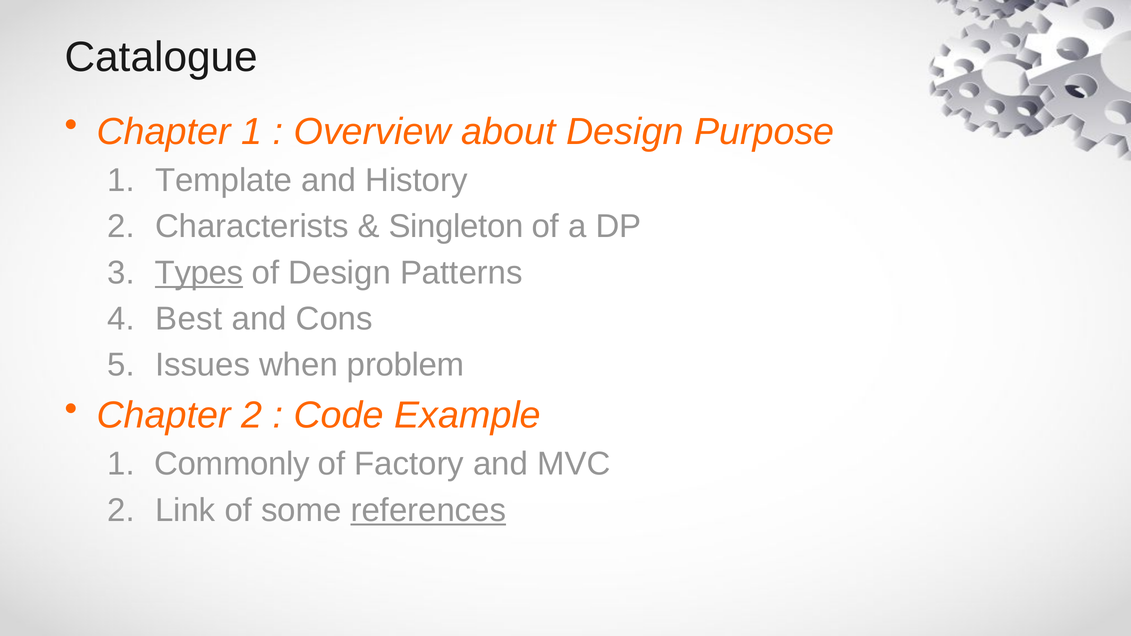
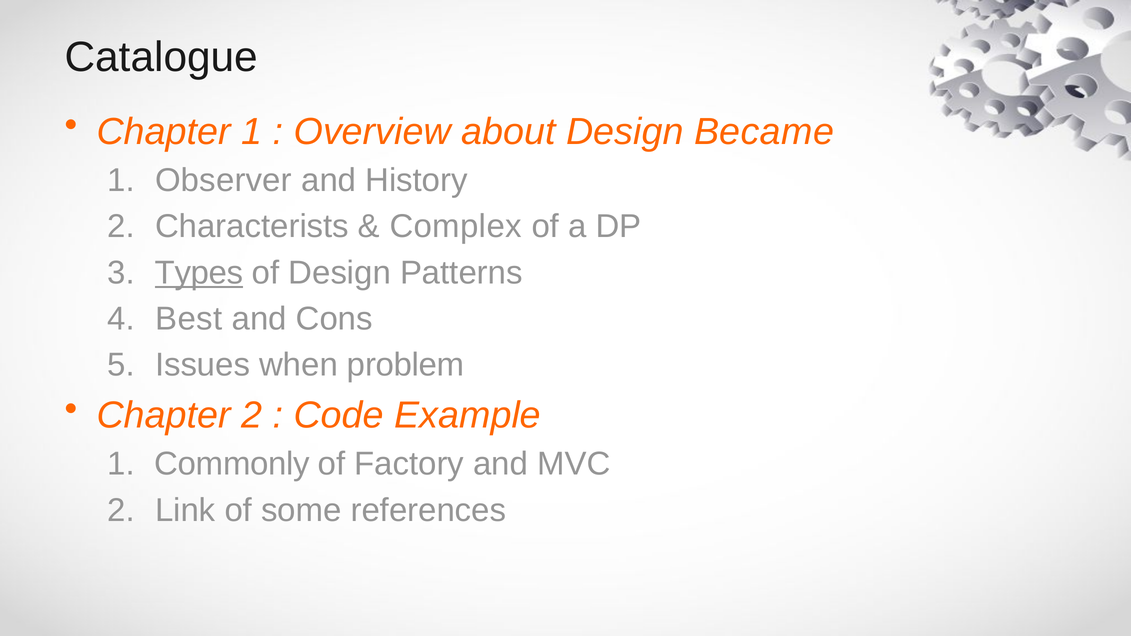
Purpose: Purpose -> Became
Template: Template -> Observer
Singleton: Singleton -> Complex
references underline: present -> none
